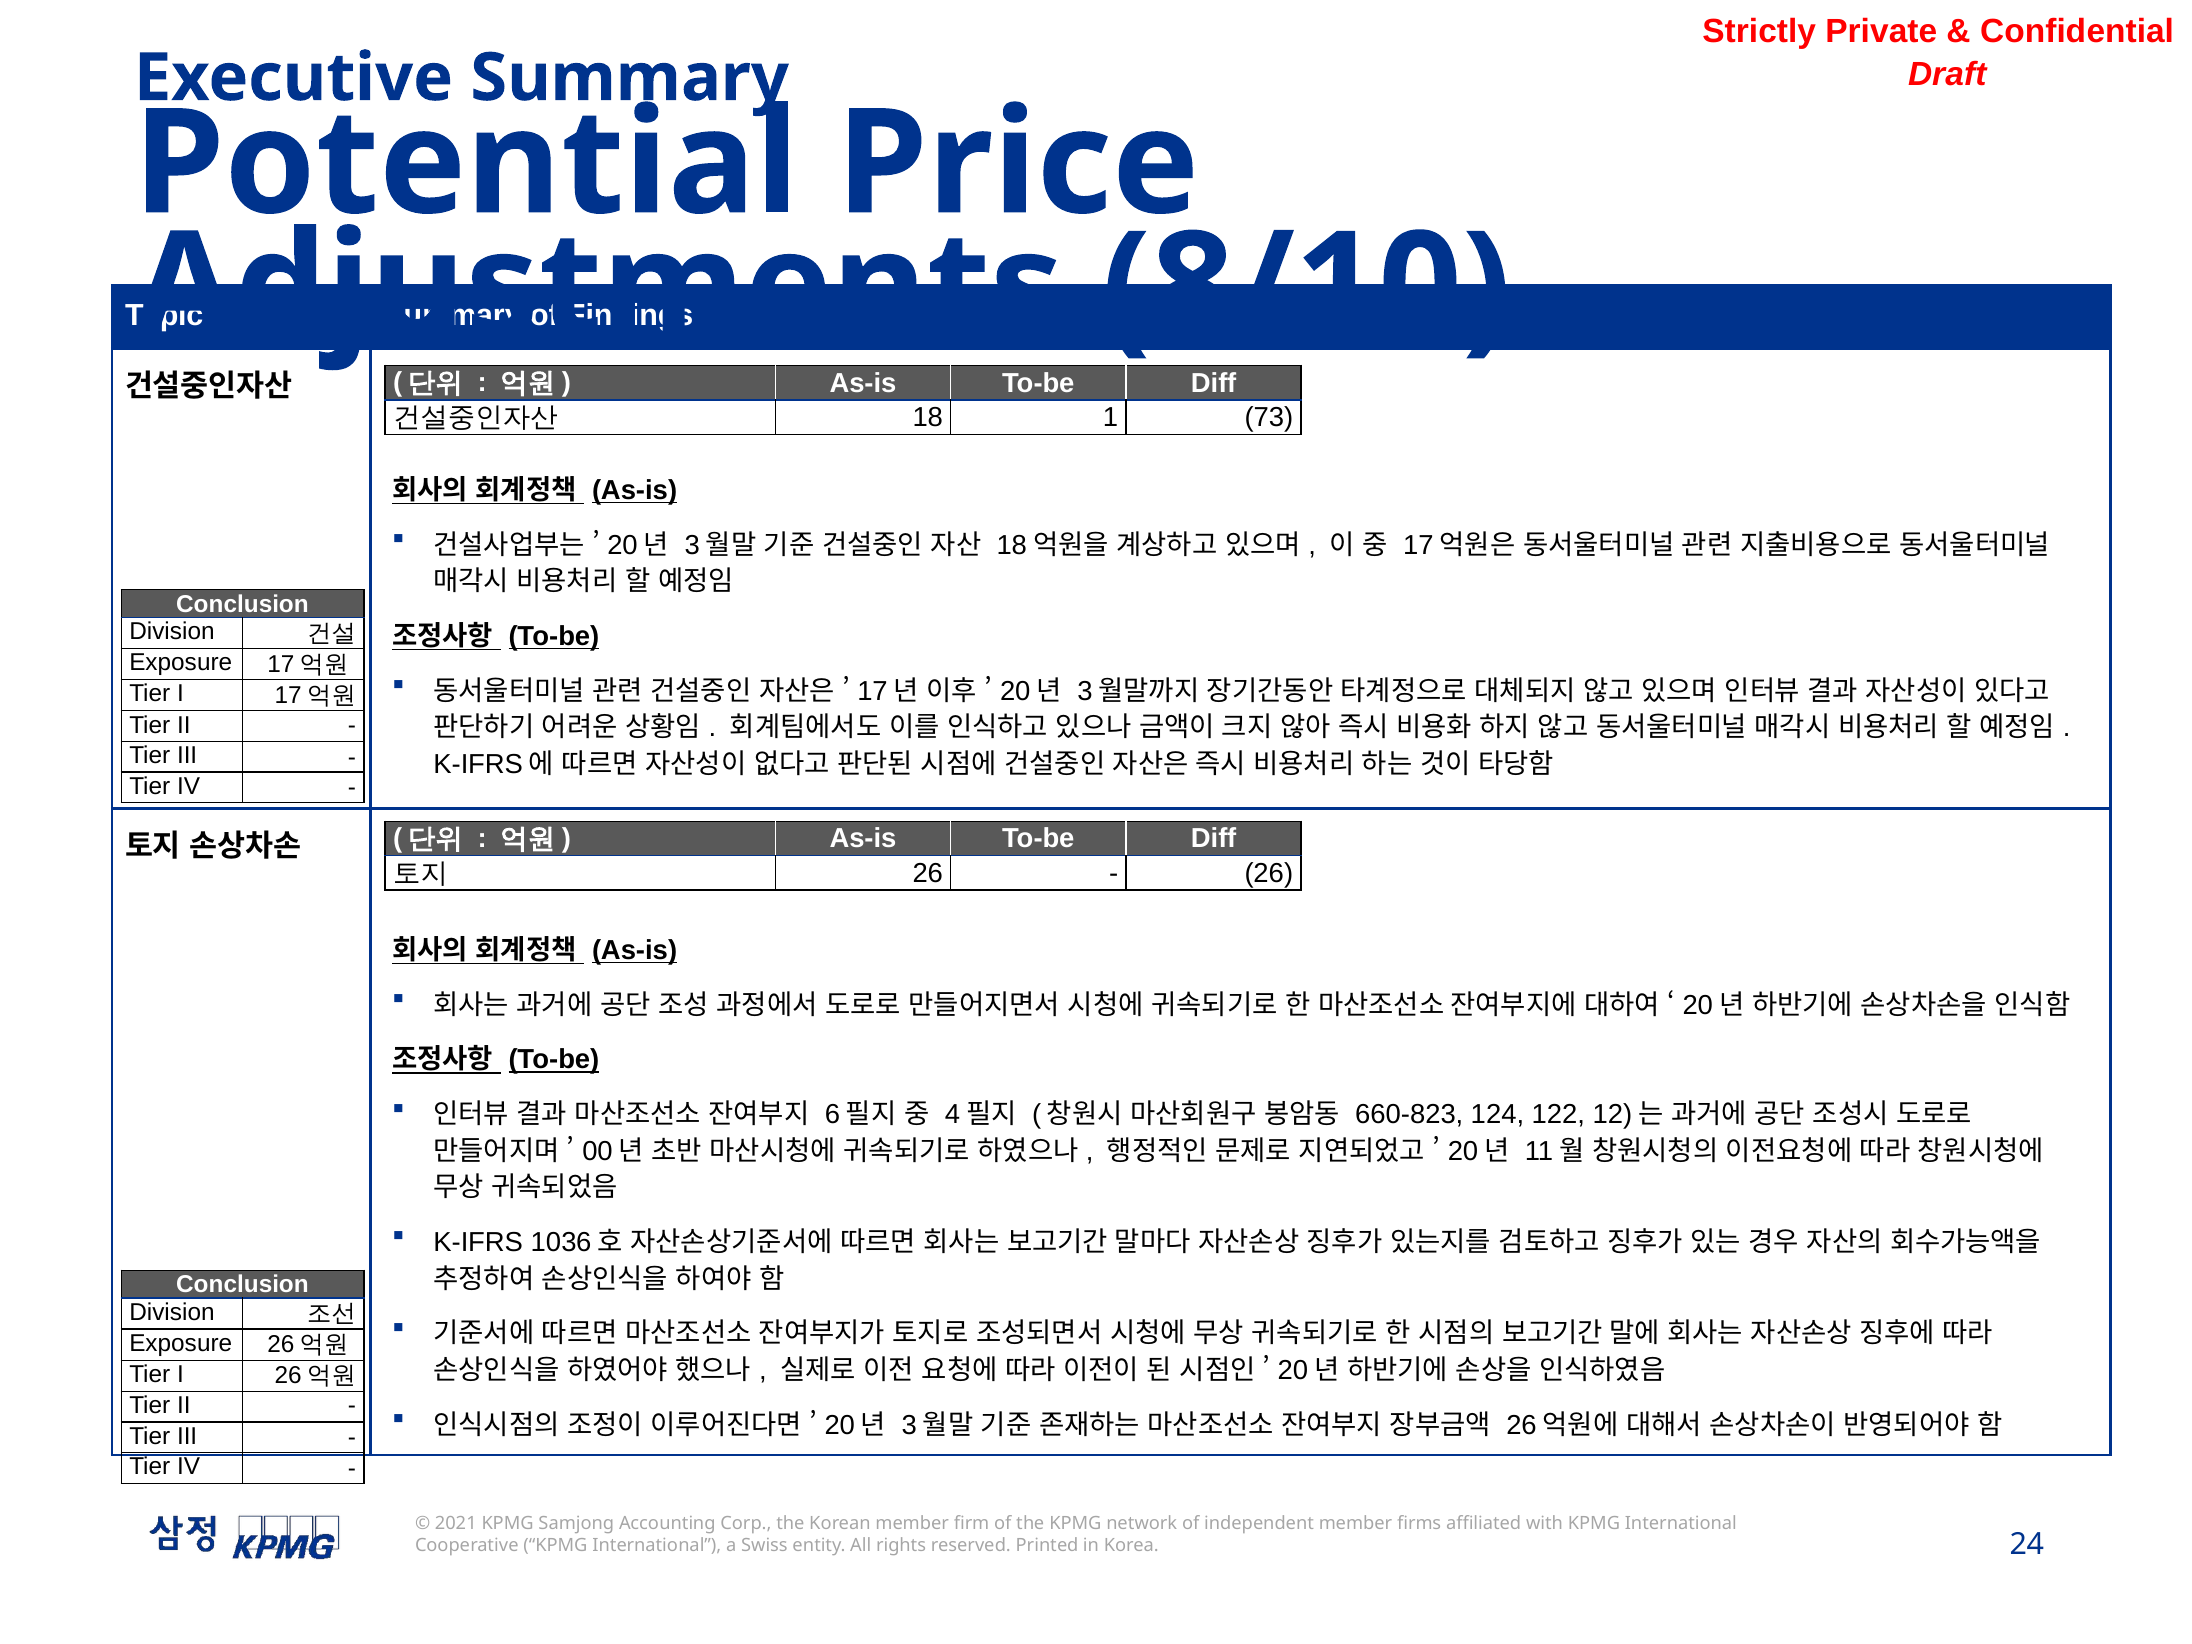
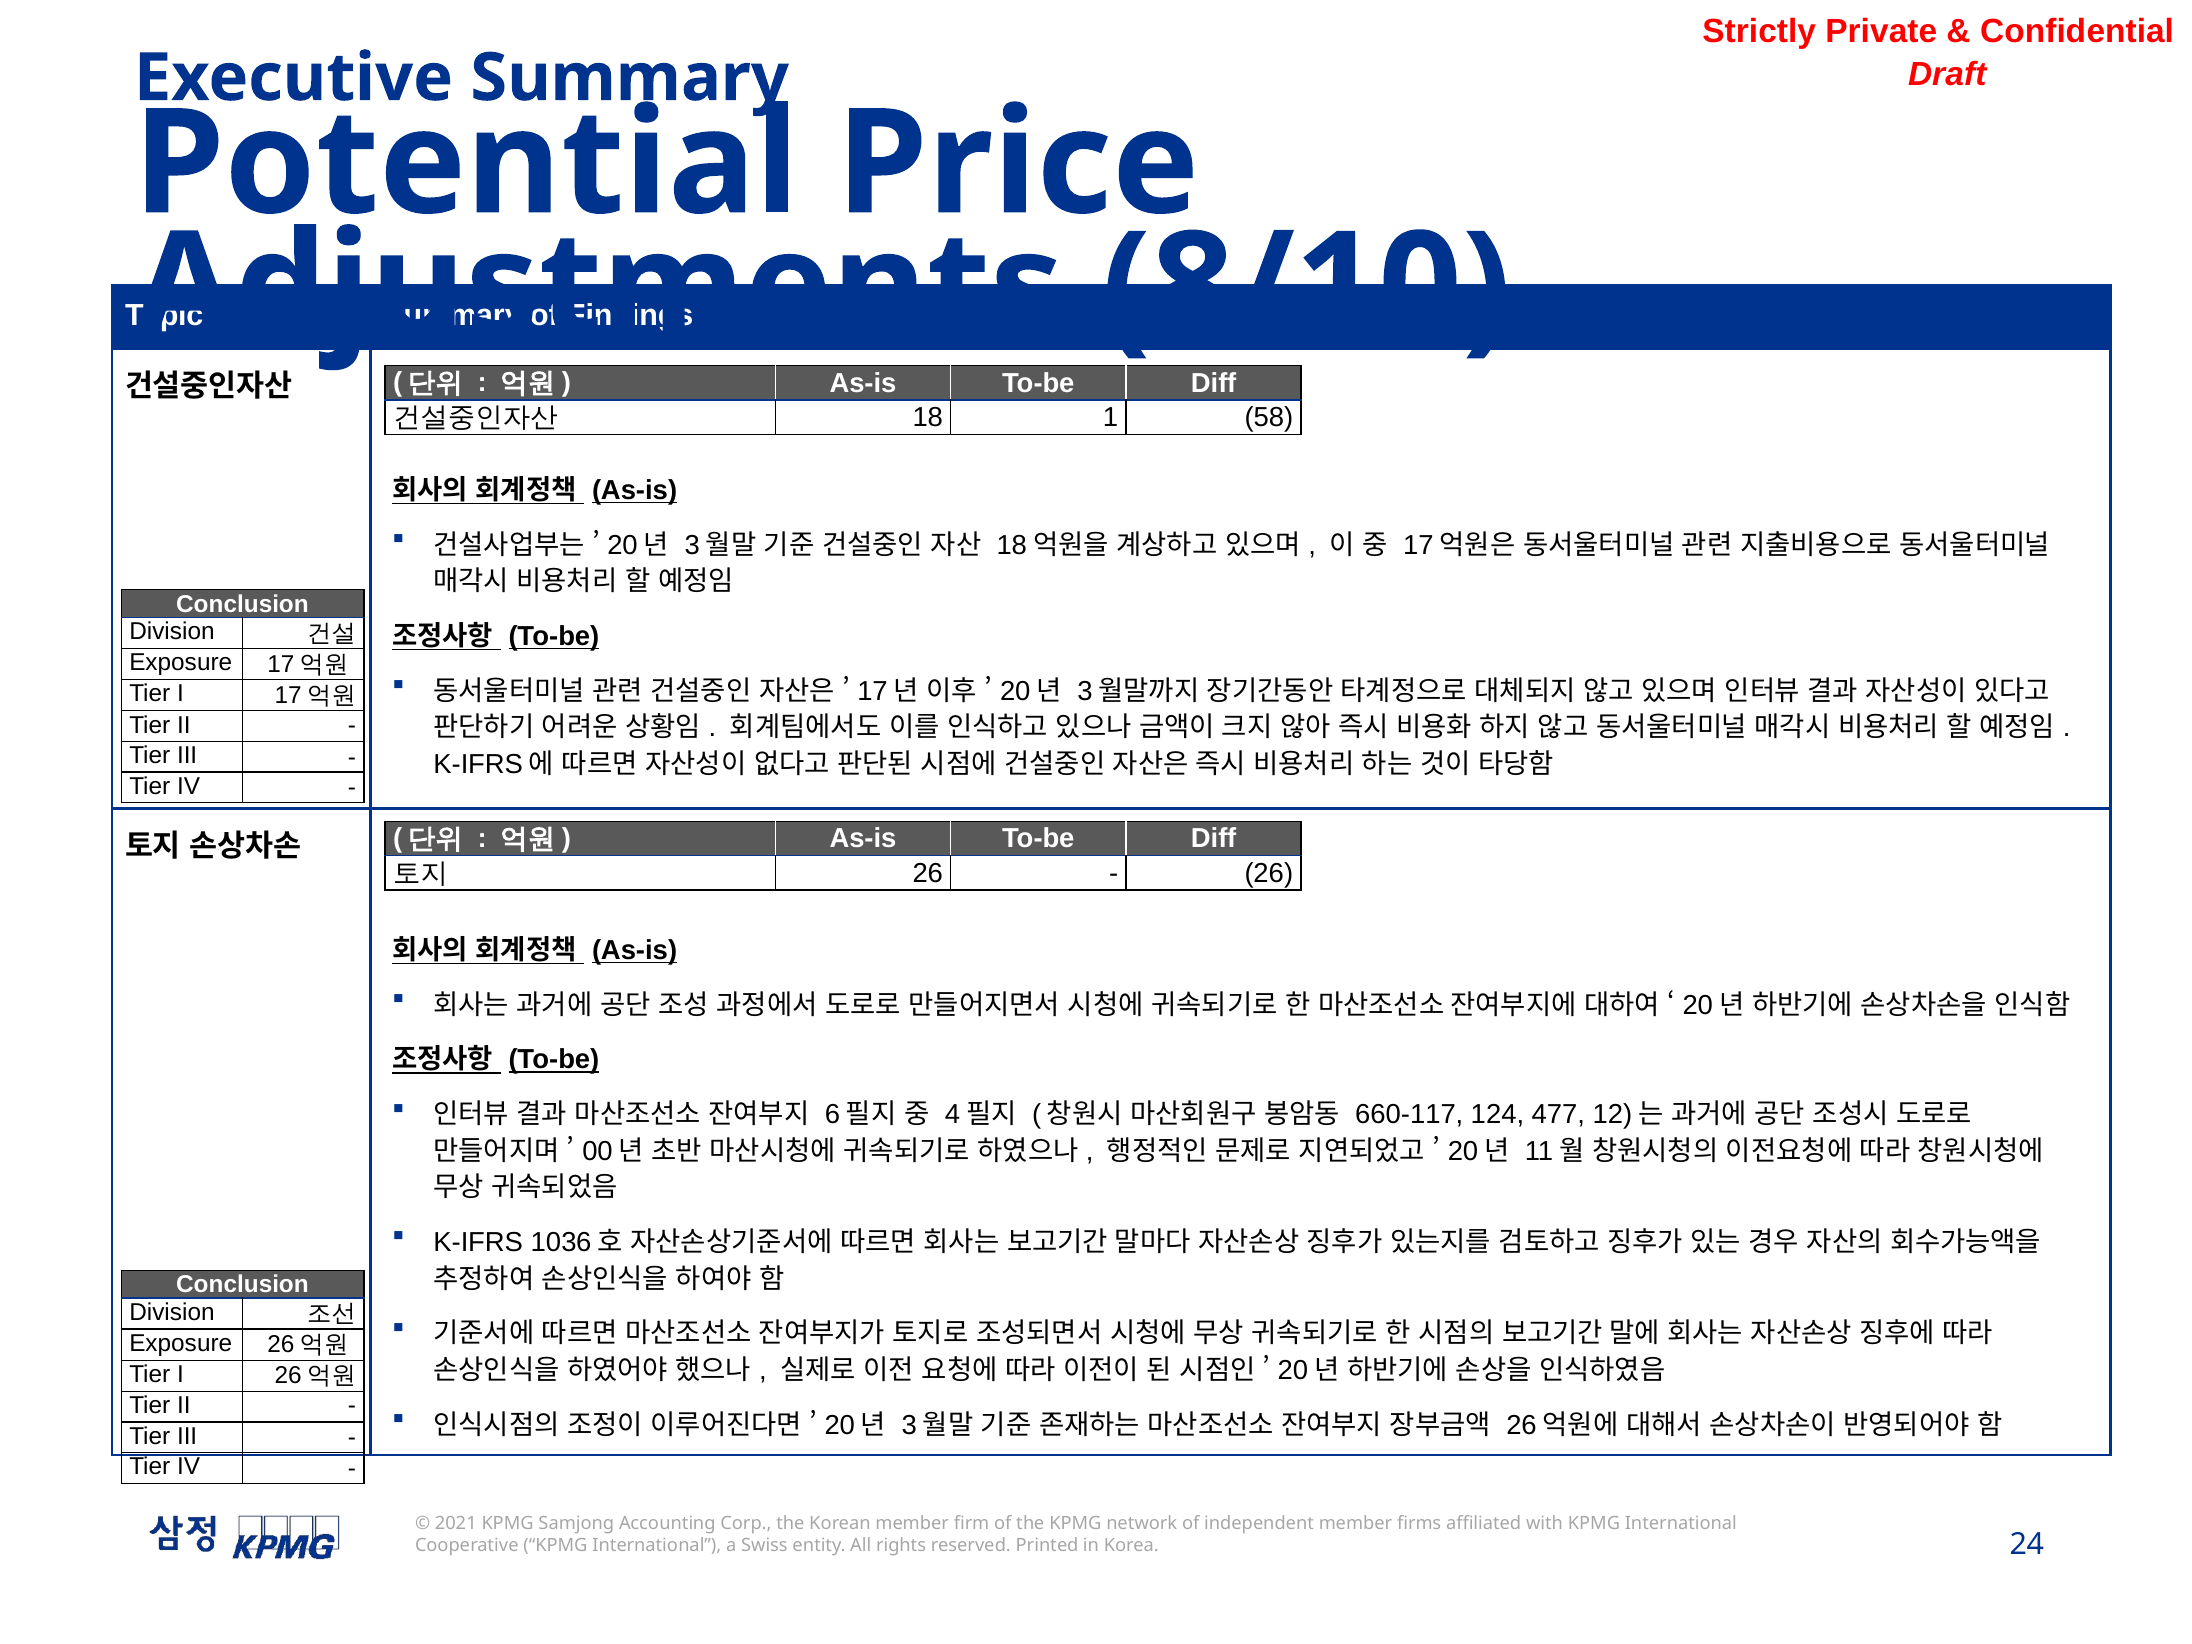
73: 73 -> 58
660-823: 660-823 -> 660-117
122: 122 -> 477
